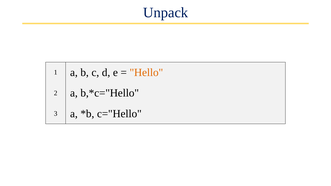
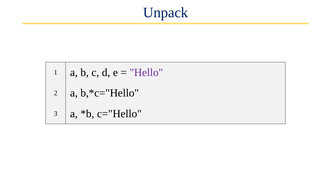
Hello colour: orange -> purple
